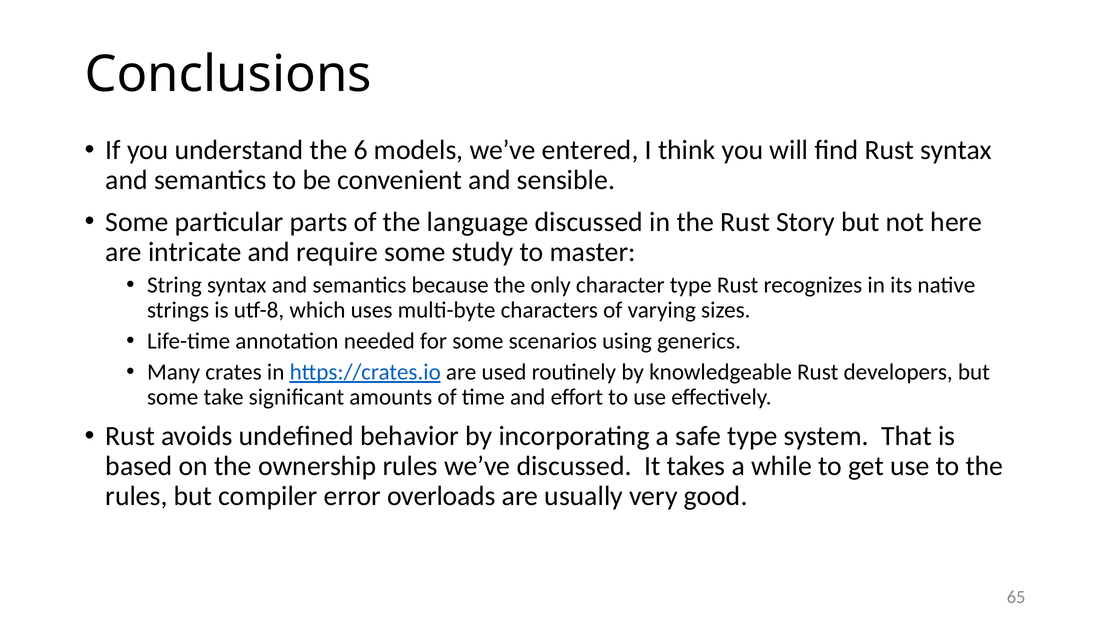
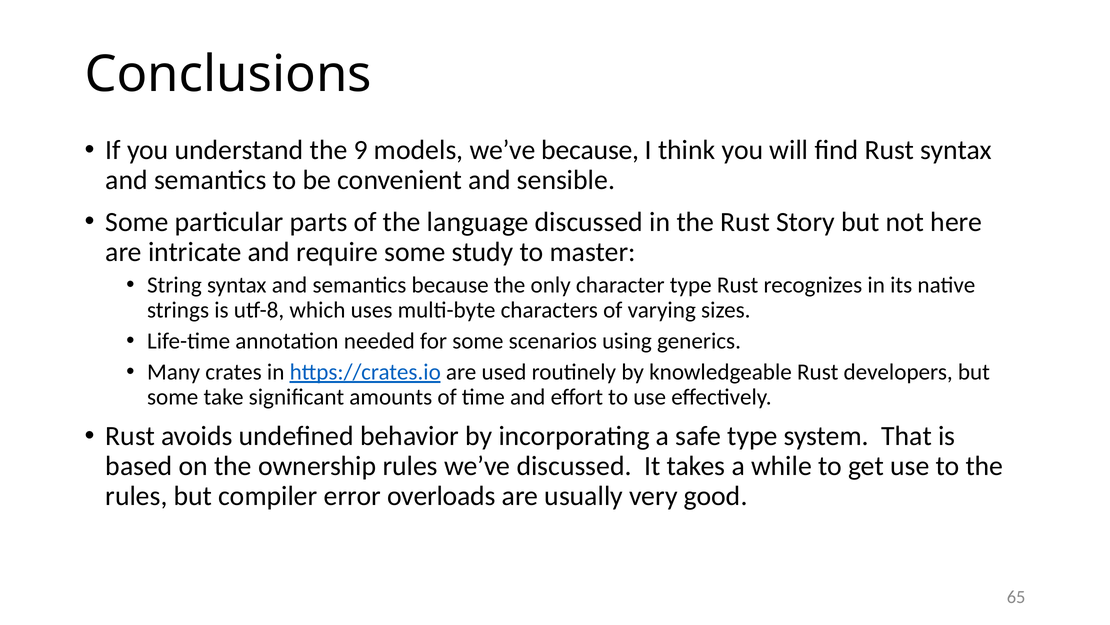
6: 6 -> 9
we’ve entered: entered -> because
